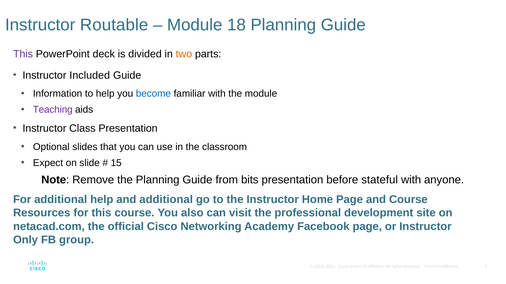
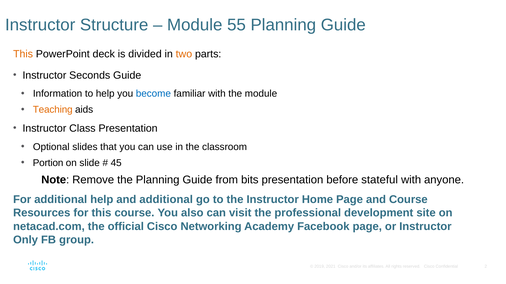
Routable: Routable -> Structure
18: 18 -> 55
This at (23, 54) colour: purple -> orange
Included: Included -> Seconds
Teaching colour: purple -> orange
Expect: Expect -> Portion
15: 15 -> 45
